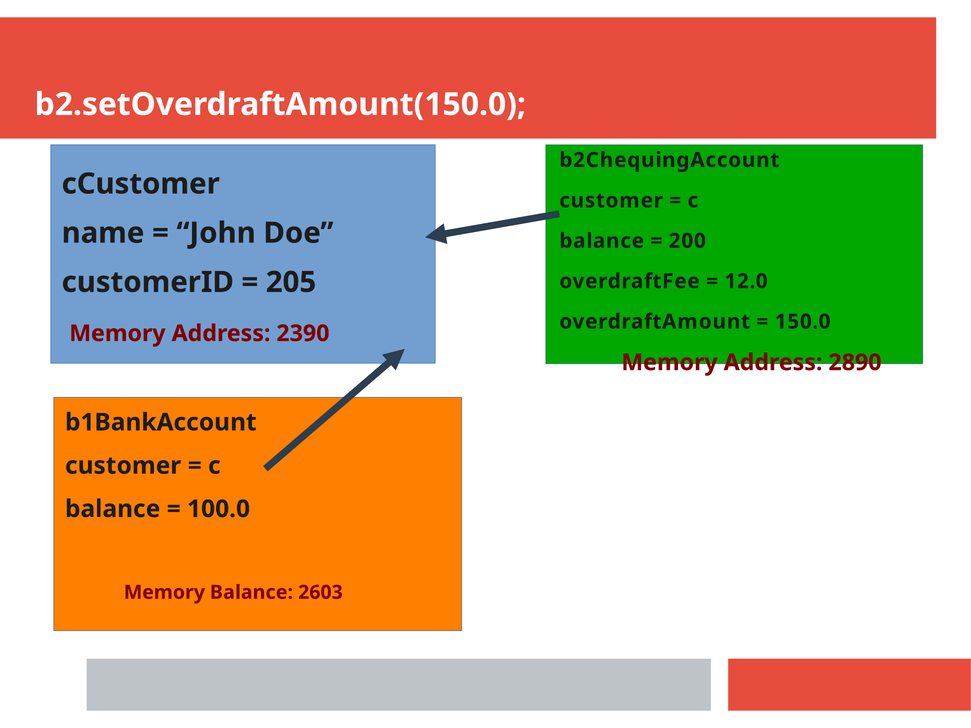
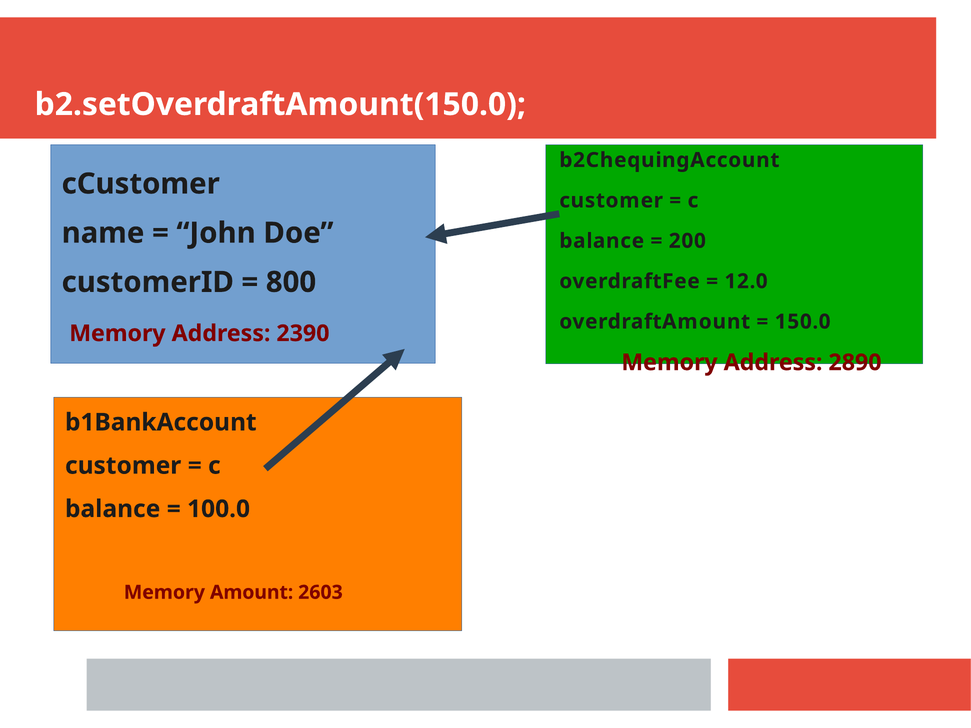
205: 205 -> 800
Memory Balance: Balance -> Amount
